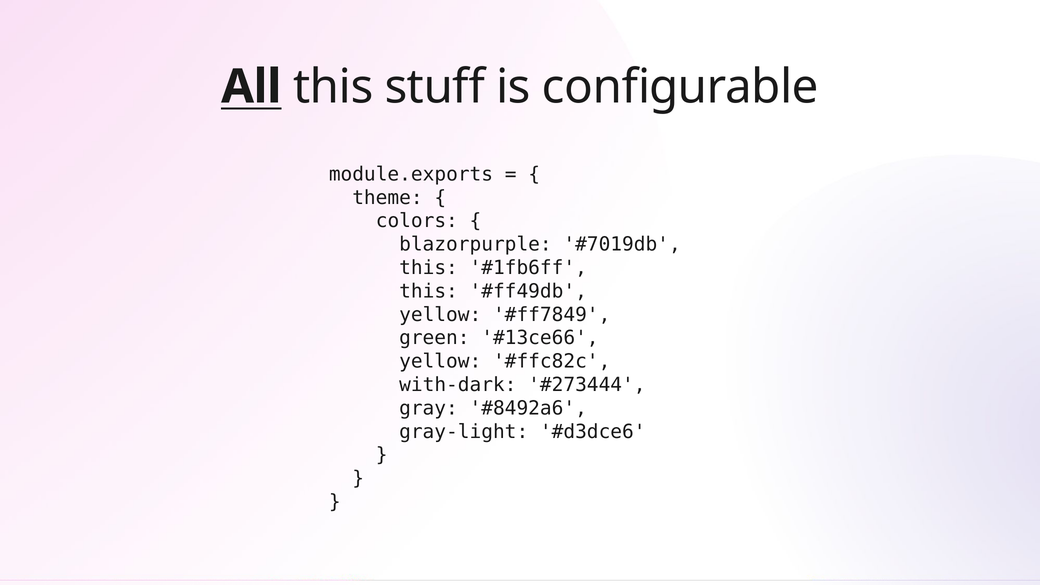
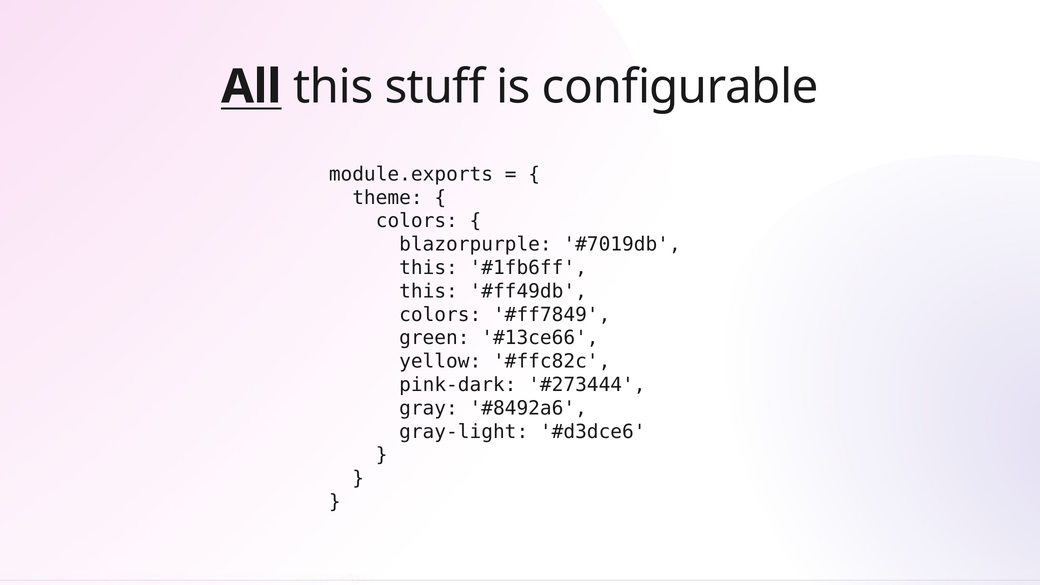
yellow at (440, 315): yellow -> colors
with-dark: with-dark -> pink-dark
